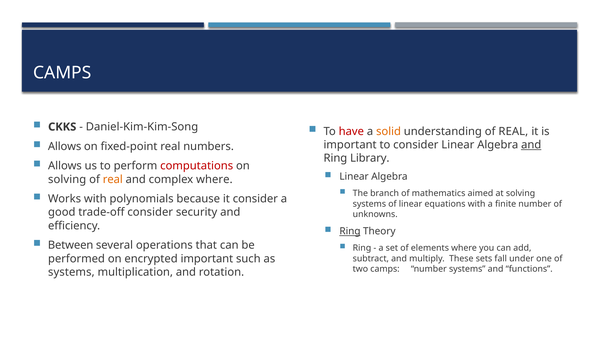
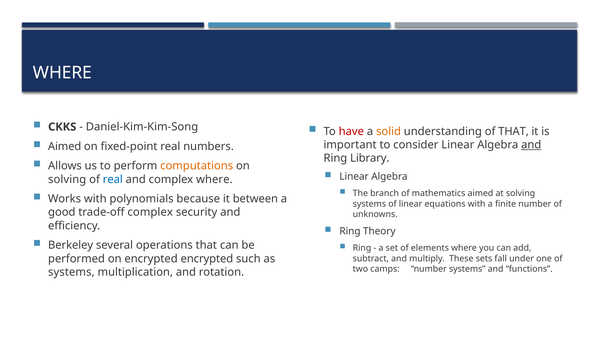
CAMPS at (62, 73): CAMPS -> WHERE
understanding of REAL: REAL -> THAT
Allows at (65, 146): Allows -> Aimed
computations colour: red -> orange
real at (113, 179) colour: orange -> blue
it consider: consider -> between
trade-off consider: consider -> complex
Ring at (350, 231) underline: present -> none
Between: Between -> Berkeley
encrypted important: important -> encrypted
